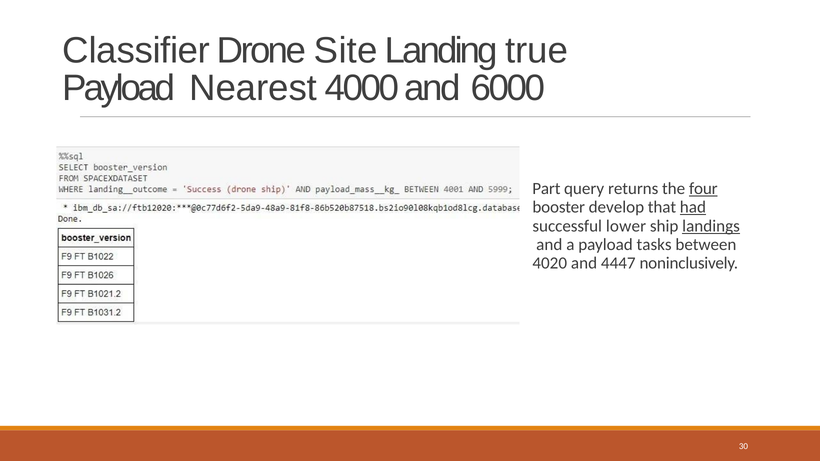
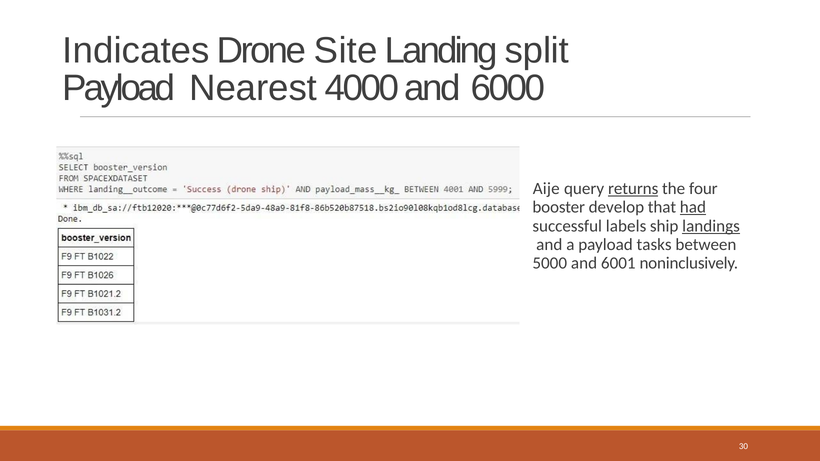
Classifier: Classifier -> Indicates
true: true -> split
Part: Part -> Aije
returns underline: none -> present
four underline: present -> none
lower: lower -> labels
4020: 4020 -> 5000
4447: 4447 -> 6001
